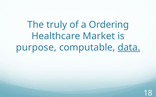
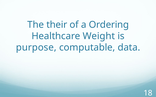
truly: truly -> their
Market: Market -> Weight
data underline: present -> none
